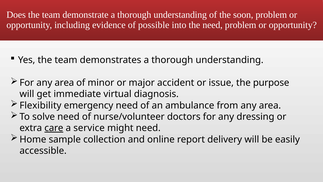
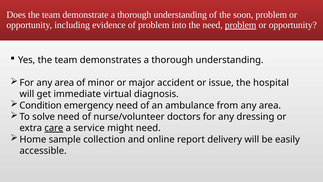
of possible: possible -> problem
problem at (241, 25) underline: none -> present
purpose: purpose -> hospital
Flexibility: Flexibility -> Condition
